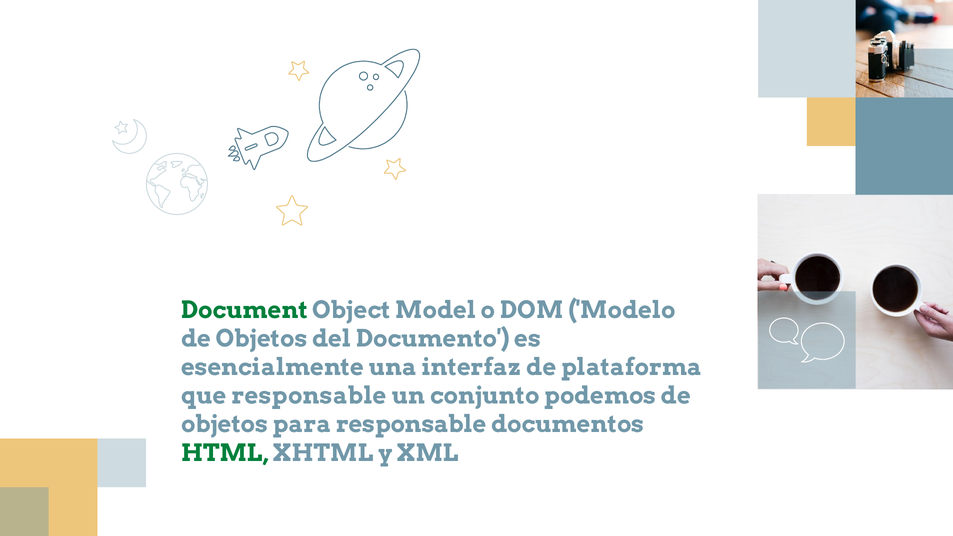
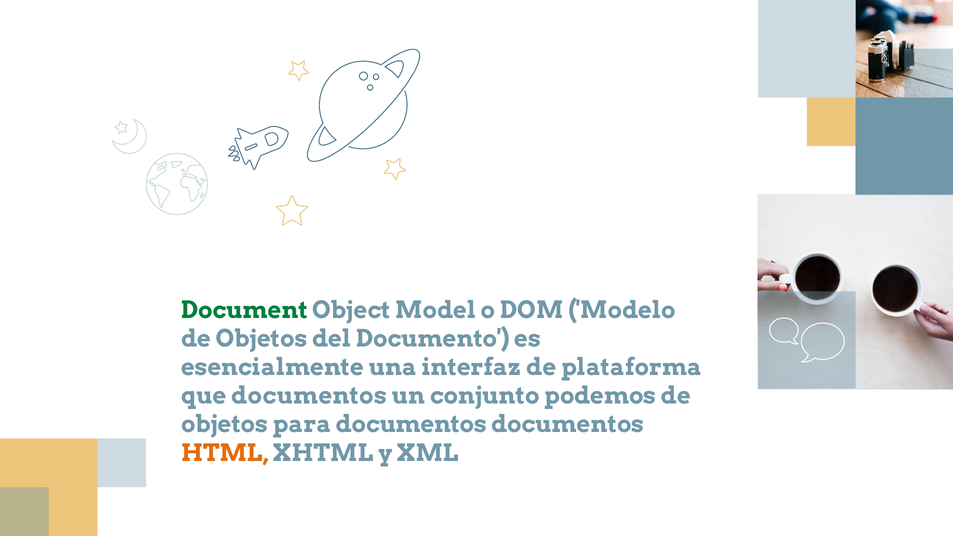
que responsable: responsable -> documentos
para responsable: responsable -> documentos
HTML colour: green -> orange
